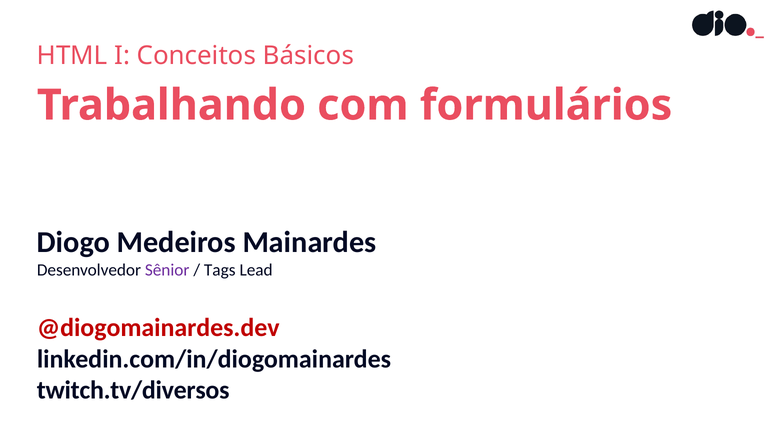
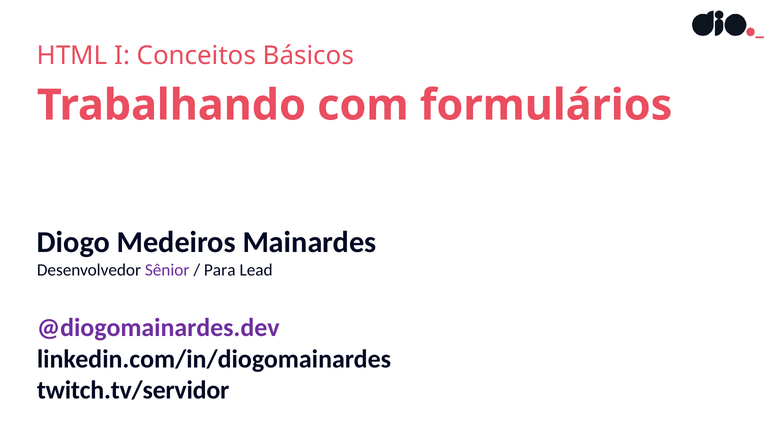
Tags: Tags -> Para
@diogomainardes.dev colour: red -> purple
twitch.tv/diversos: twitch.tv/diversos -> twitch.tv/servidor
